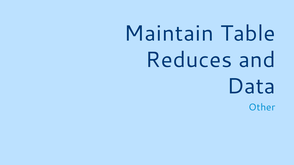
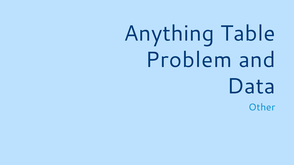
Maintain: Maintain -> Anything
Reduces: Reduces -> Problem
